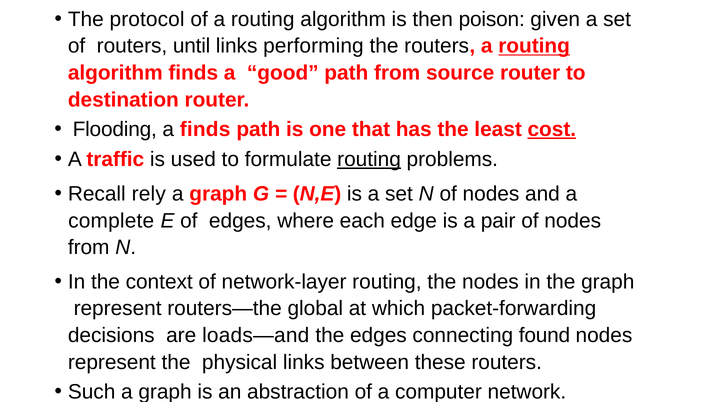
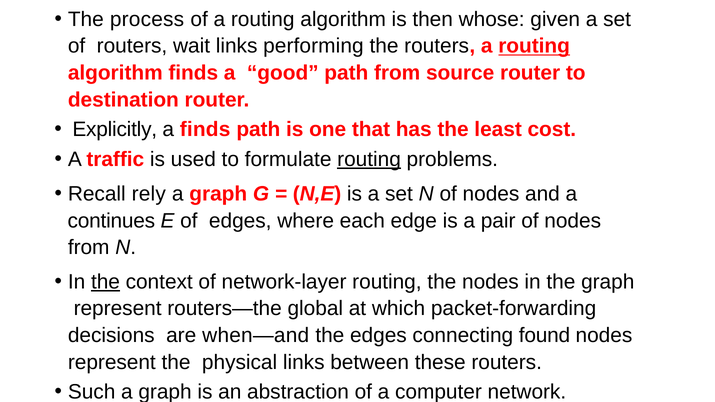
protocol: protocol -> process
poison: poison -> whose
until: until -> wait
Flooding: Flooding -> Explicitly
cost underline: present -> none
complete: complete -> continues
the at (105, 282) underline: none -> present
loads—and: loads—and -> when—and
